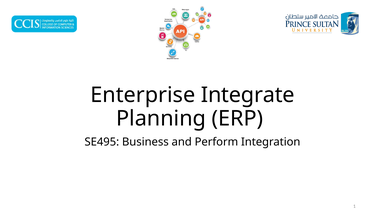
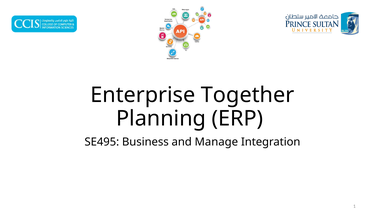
Integrate: Integrate -> Together
Perform: Perform -> Manage
